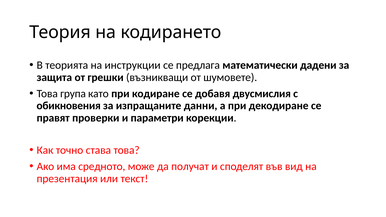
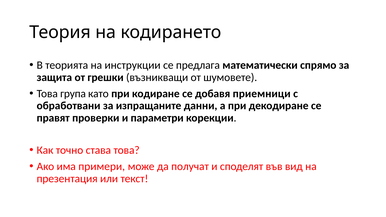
дадени: дадени -> спрямо
двусмислия: двусмислия -> приемници
обикновения: обикновения -> обработвани
средното: средното -> примери
